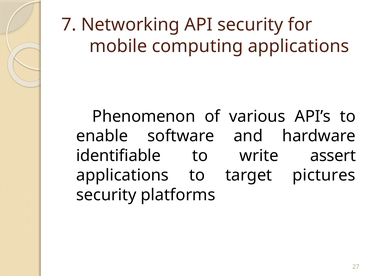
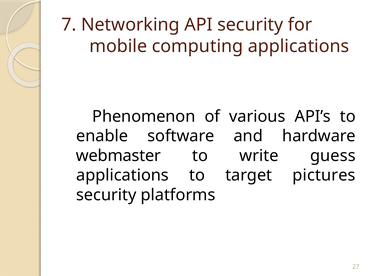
identifiable: identifiable -> webmaster
assert: assert -> guess
